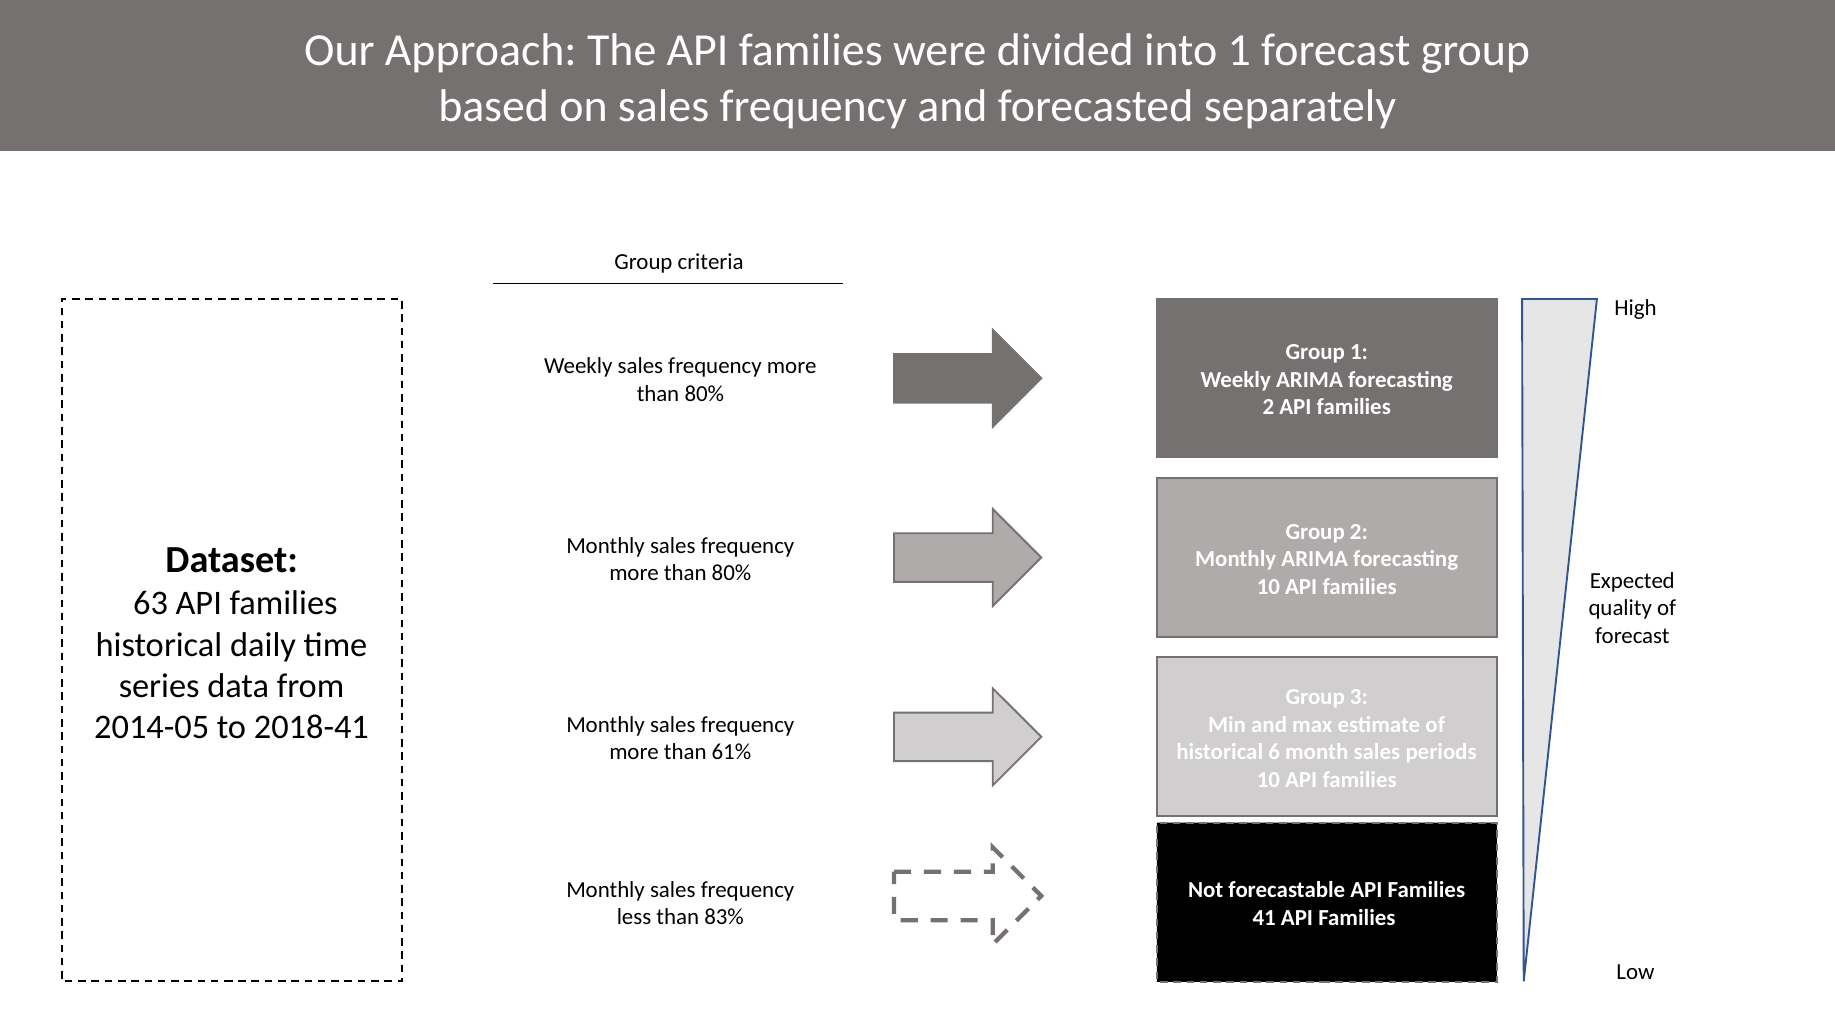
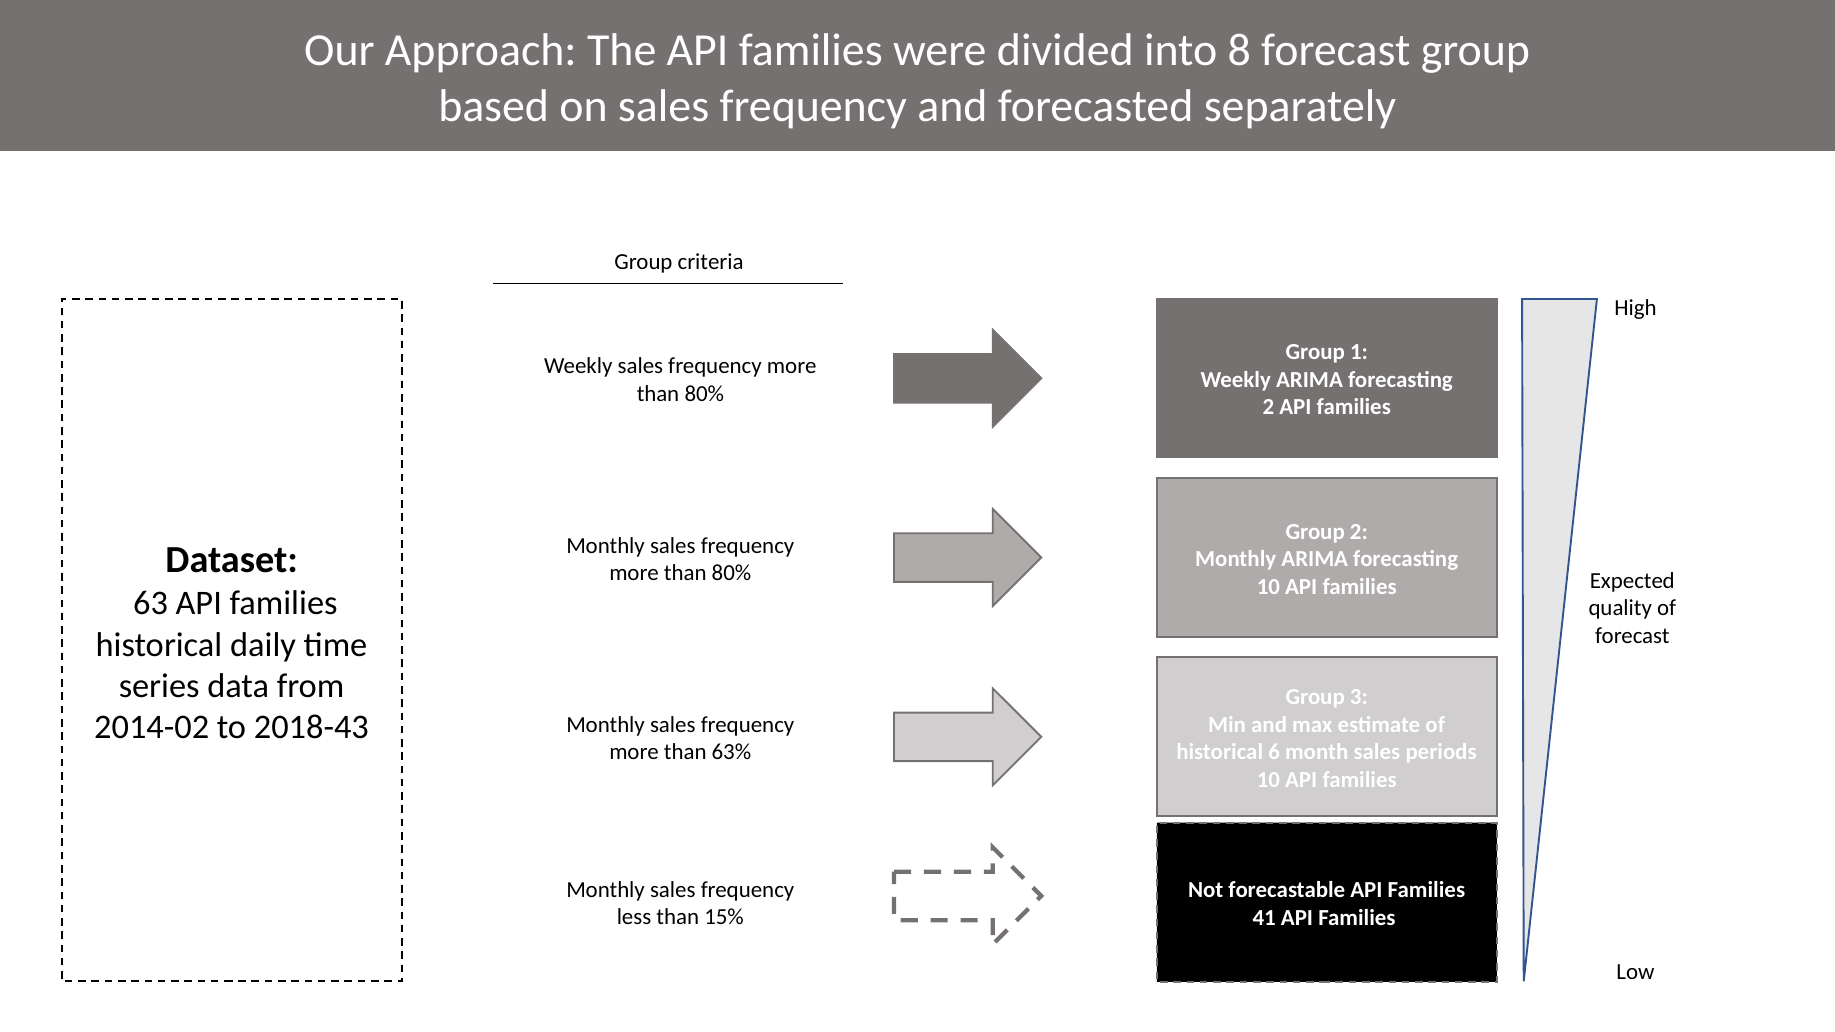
into 1: 1 -> 8
2014-05: 2014-05 -> 2014-02
2018-41: 2018-41 -> 2018-43
61%: 61% -> 63%
83%: 83% -> 15%
